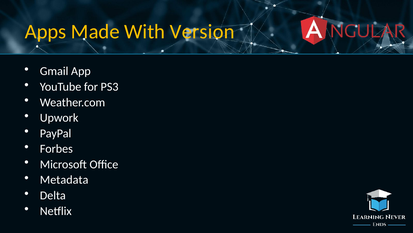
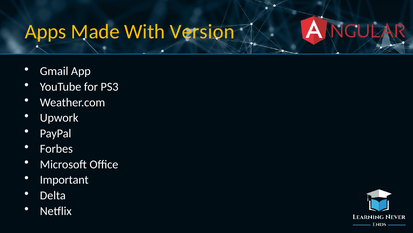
Metadata: Metadata -> Important
